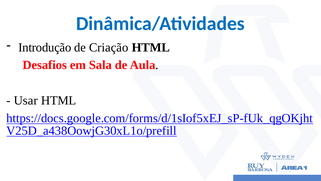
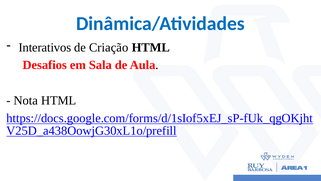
Introdução: Introdução -> Interativos
Usar: Usar -> Nota
